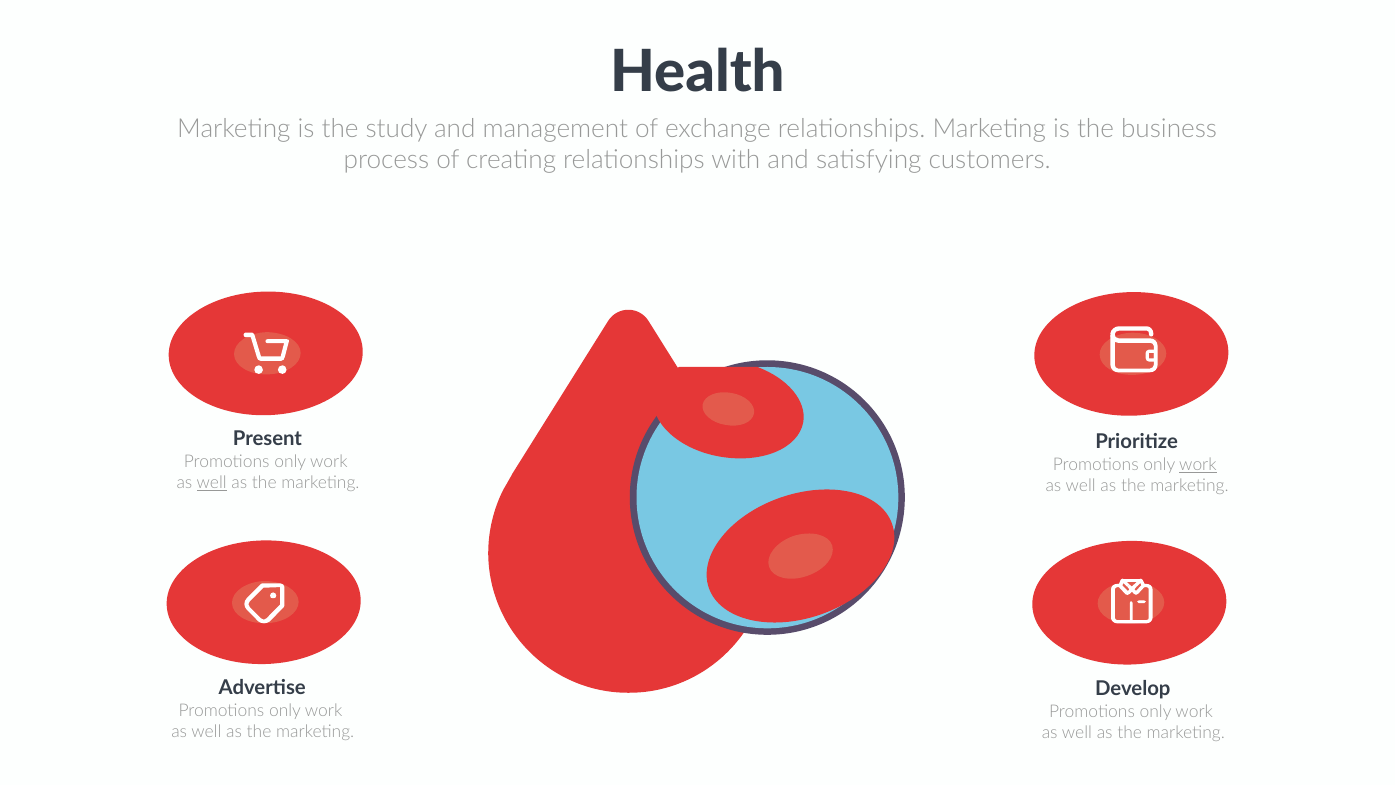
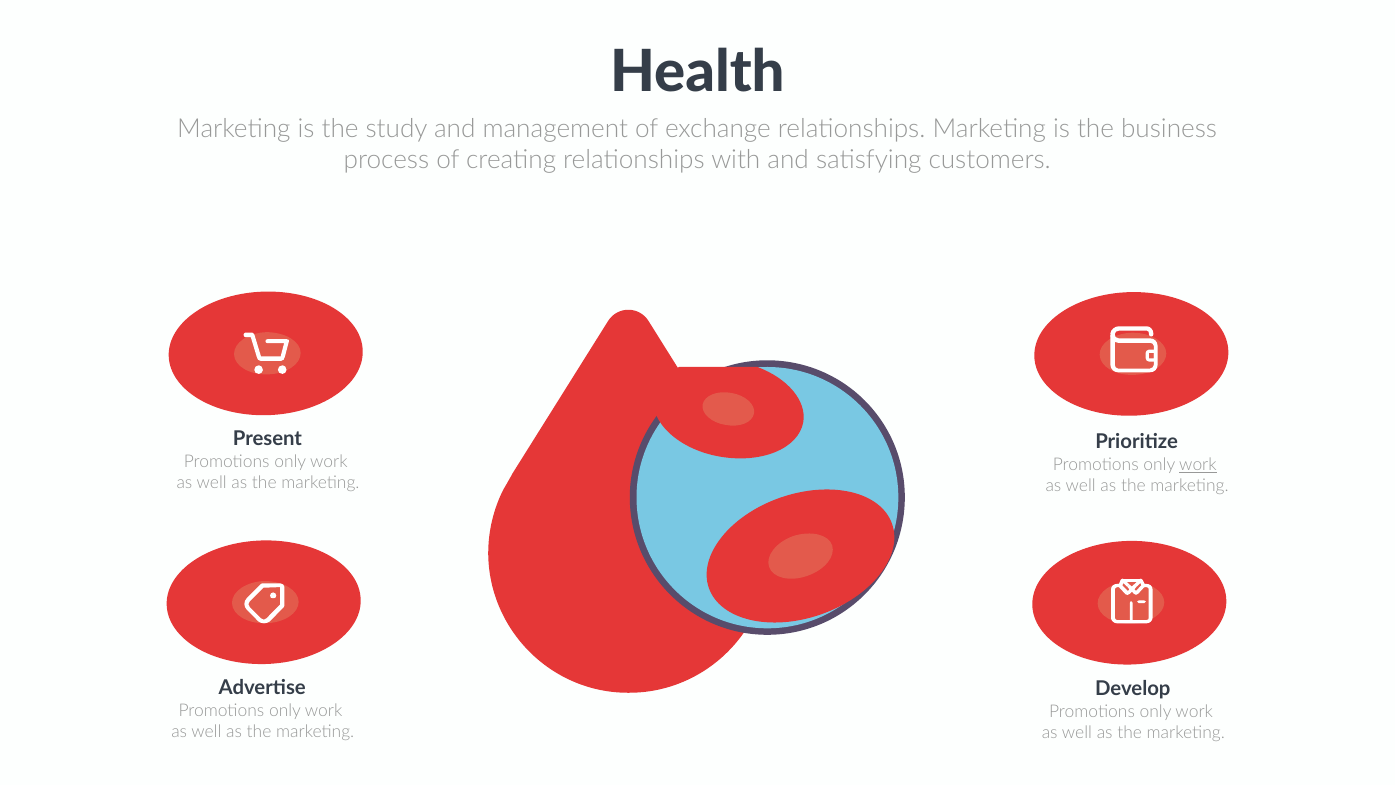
well at (212, 483) underline: present -> none
